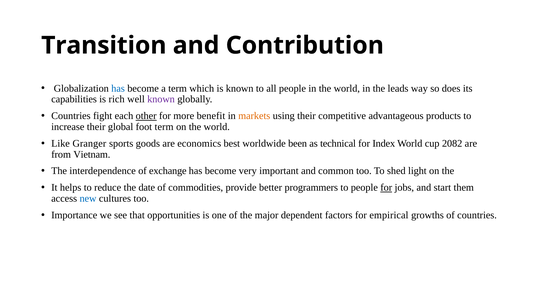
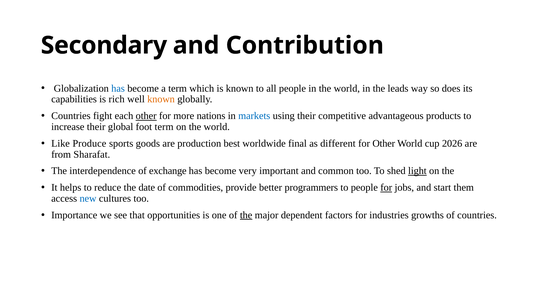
Transition: Transition -> Secondary
known at (161, 99) colour: purple -> orange
benefit: benefit -> nations
markets colour: orange -> blue
Granger: Granger -> Produce
economics: economics -> production
been: been -> final
technical: technical -> different
for Index: Index -> Other
2082: 2082 -> 2026
Vietnam: Vietnam -> Sharafat
light underline: none -> present
the at (246, 215) underline: none -> present
empirical: empirical -> industries
